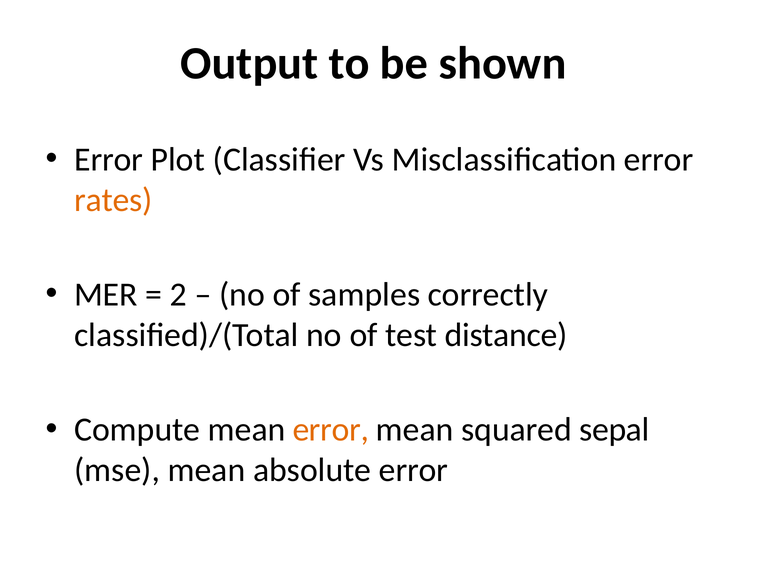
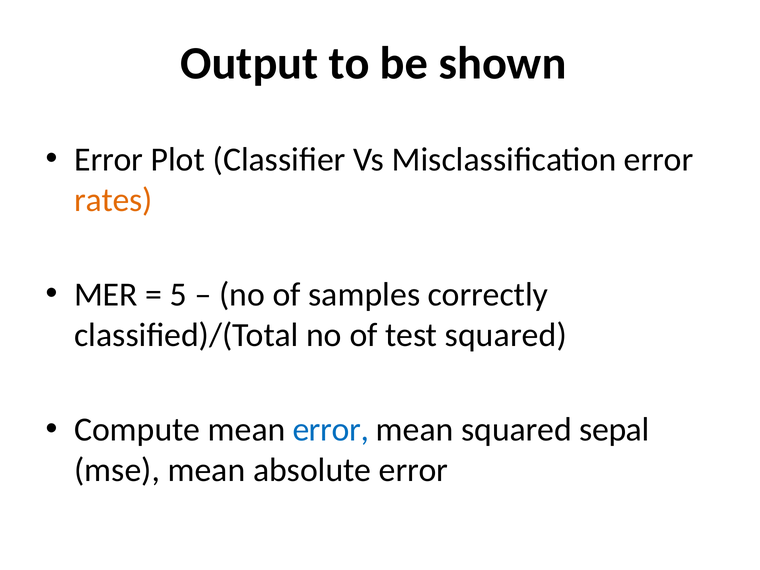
2: 2 -> 5
test distance: distance -> squared
error at (331, 430) colour: orange -> blue
